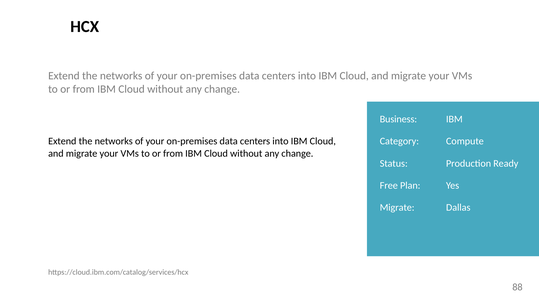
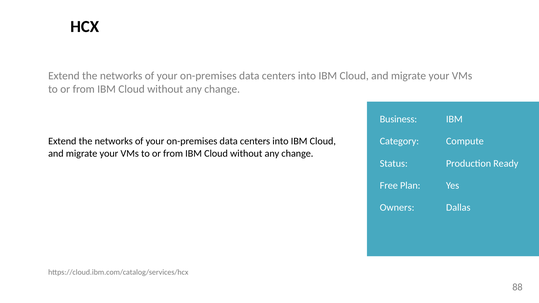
Migrate at (397, 208): Migrate -> Owners
